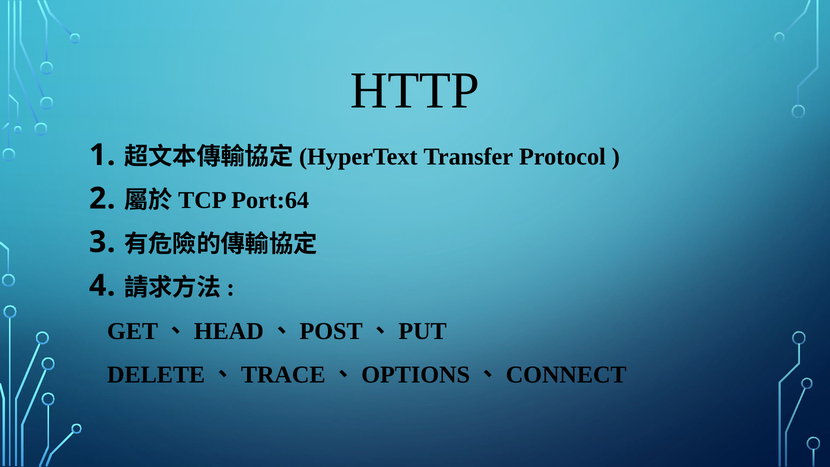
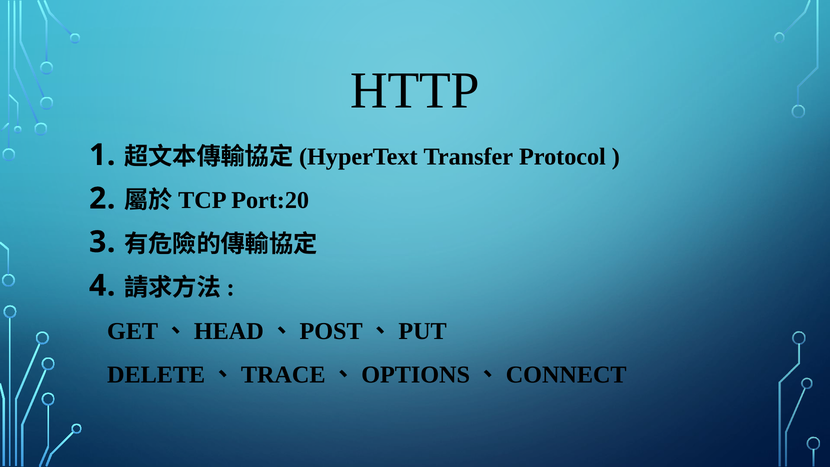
Port:64: Port:64 -> Port:20
